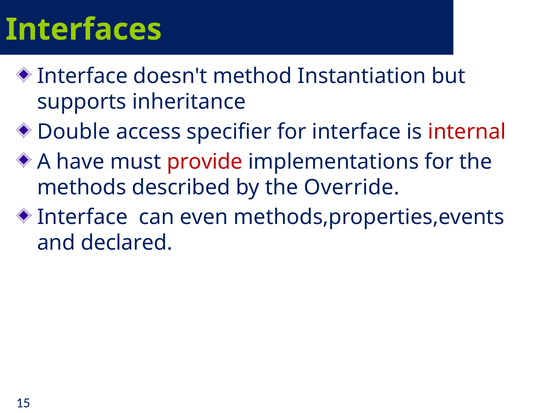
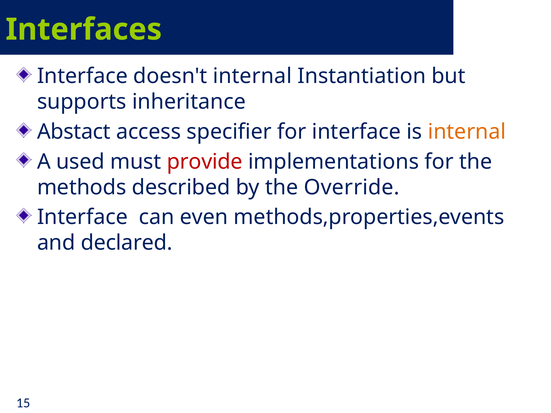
doesn't method: method -> internal
Double: Double -> Abstact
internal at (467, 132) colour: red -> orange
have: have -> used
